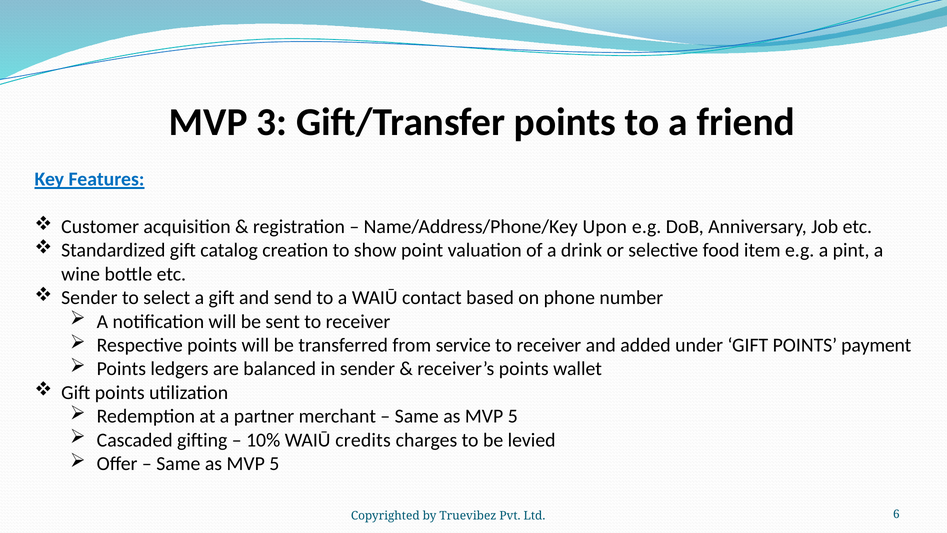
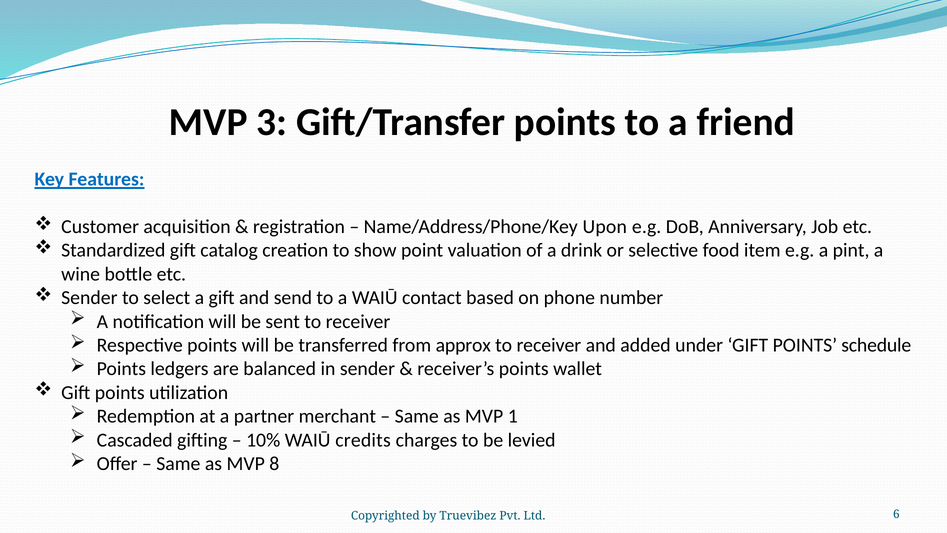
service: service -> approx
payment: payment -> schedule
5 at (513, 416): 5 -> 1
5 at (274, 463): 5 -> 8
